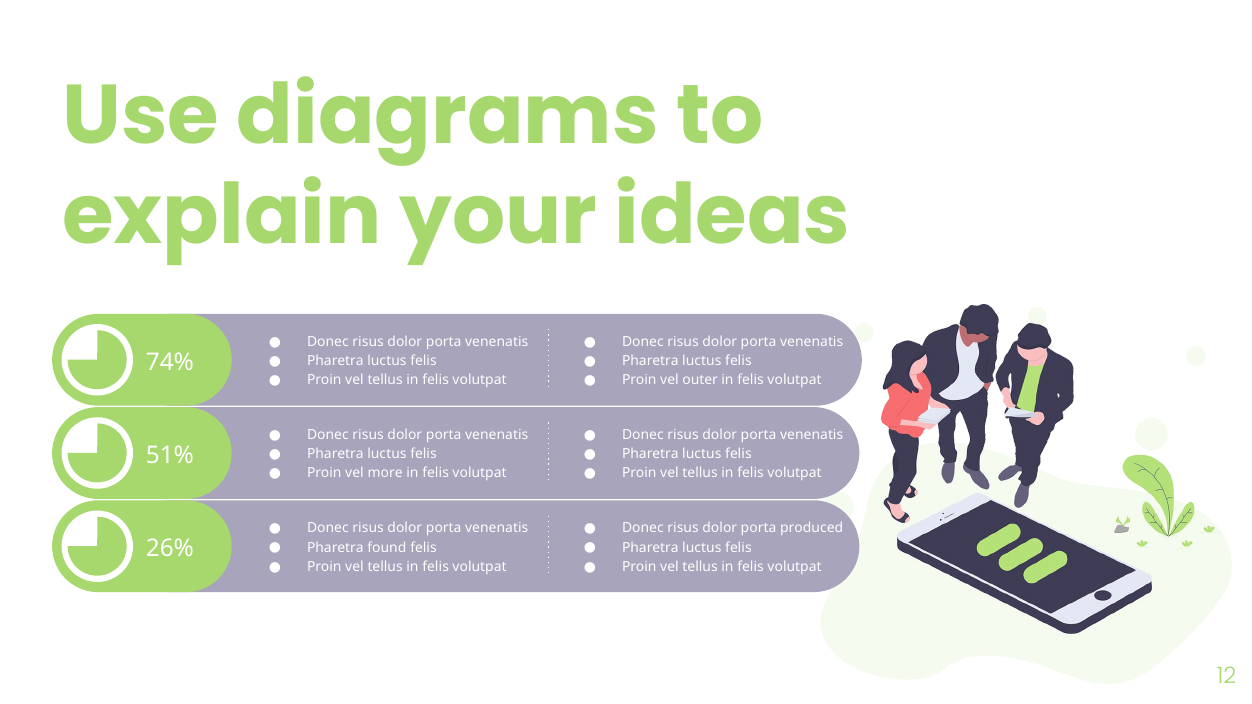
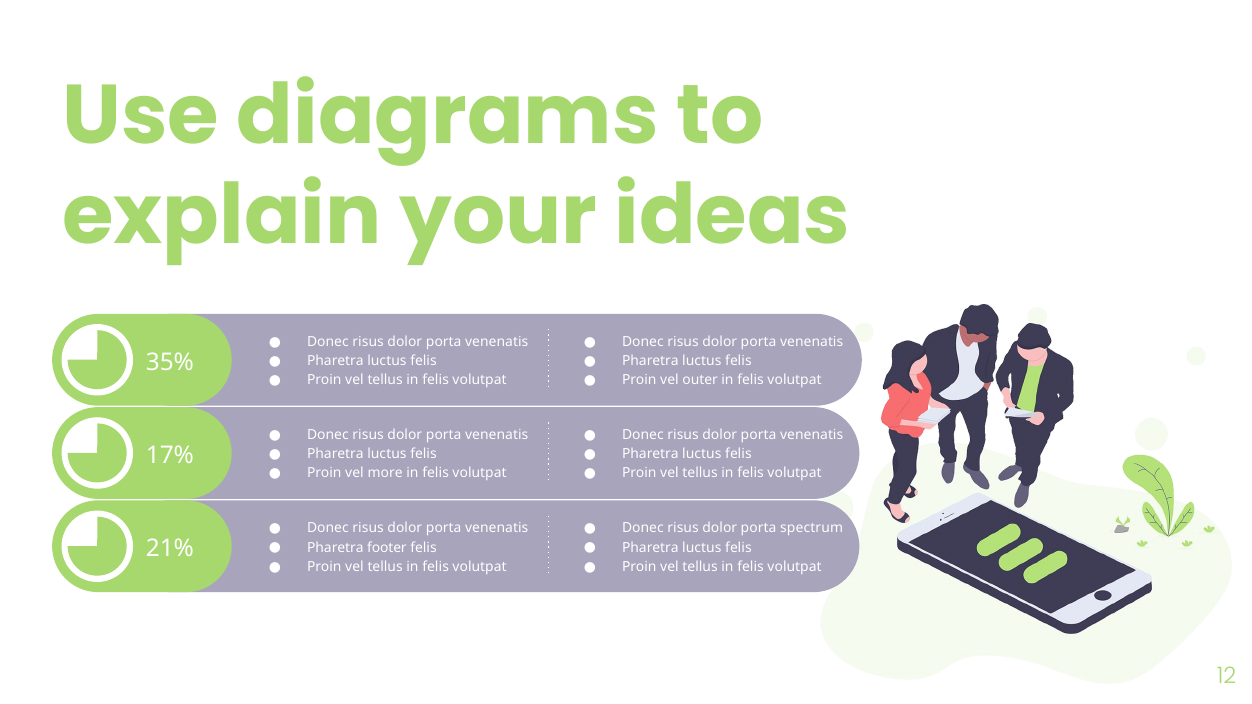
74%: 74% -> 35%
51%: 51% -> 17%
produced: produced -> spectrum
found: found -> footer
26%: 26% -> 21%
